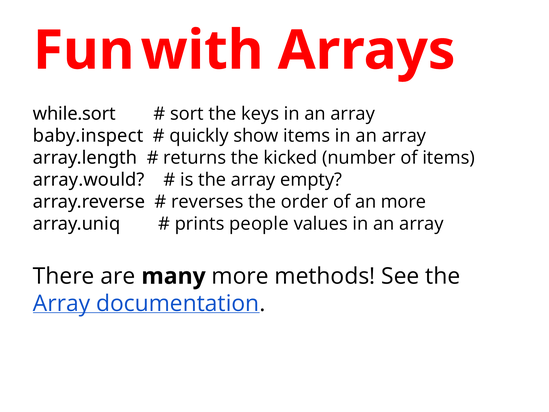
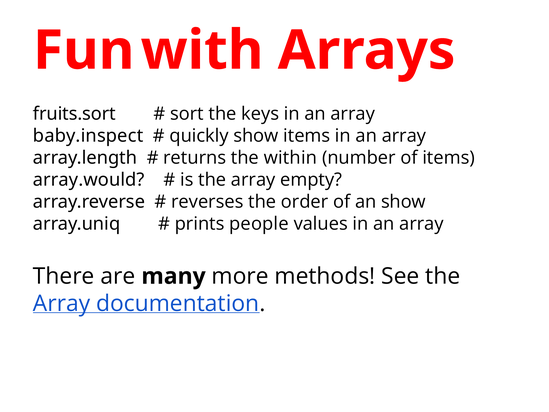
while.sort: while.sort -> fruits.sort
kicked: kicked -> within
an more: more -> show
